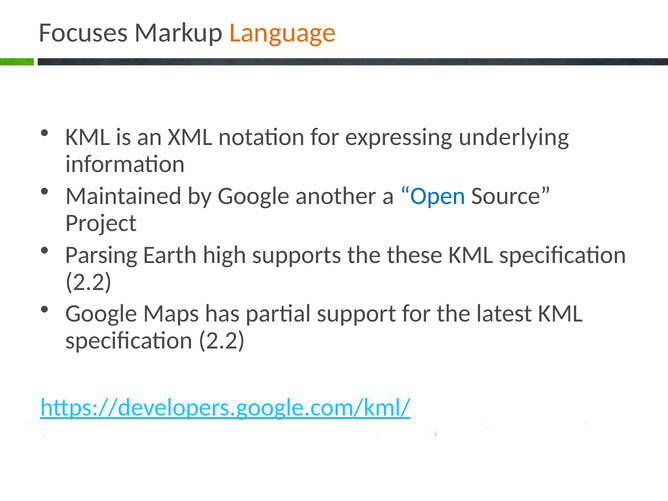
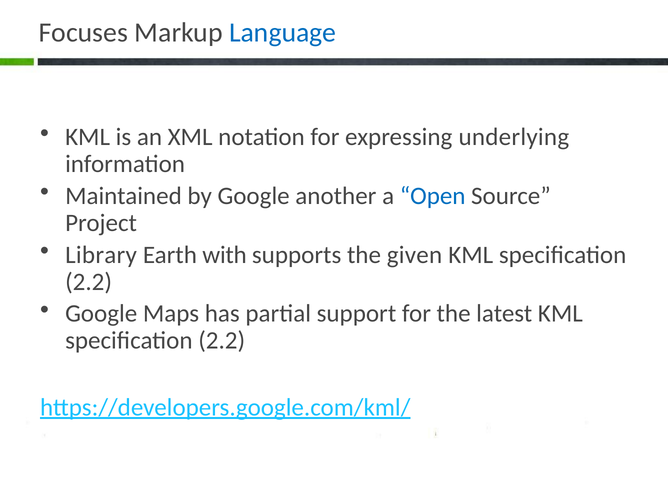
Language colour: orange -> blue
Parsing: Parsing -> Library
high: high -> with
these: these -> given
